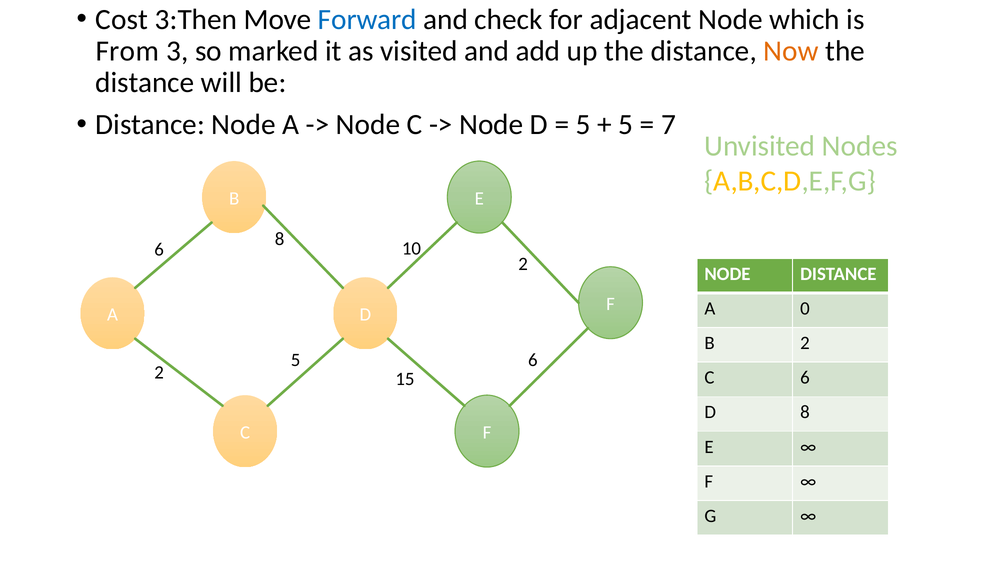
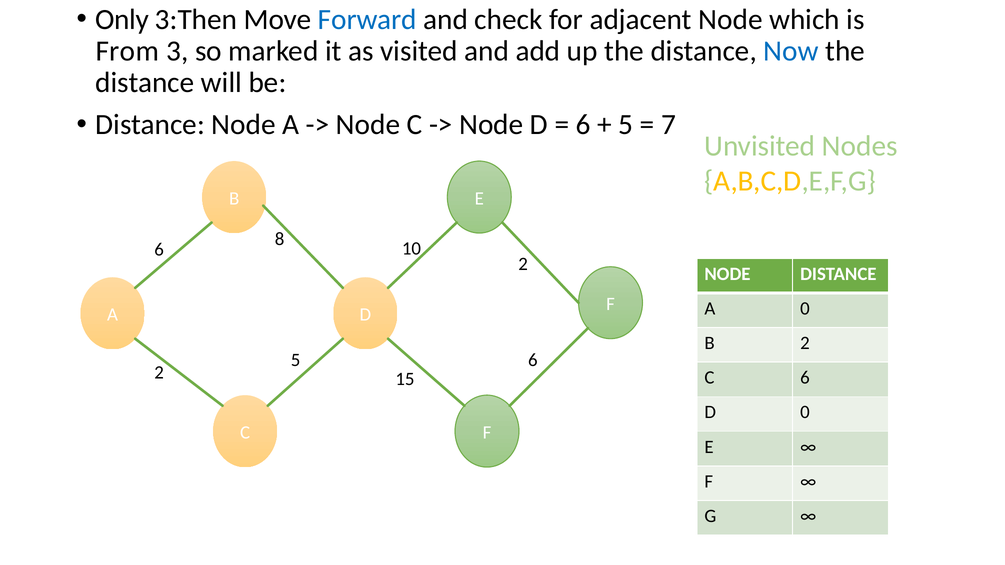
Cost: Cost -> Only
Now colour: orange -> blue
5 at (583, 125): 5 -> 6
D 8: 8 -> 0
